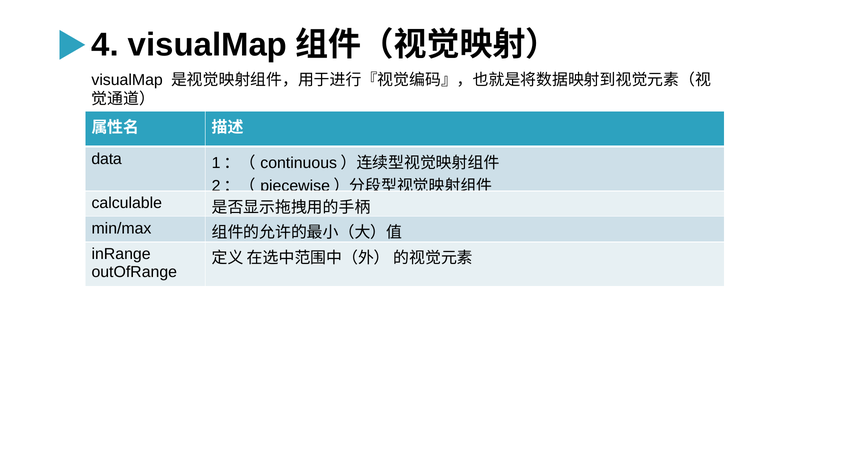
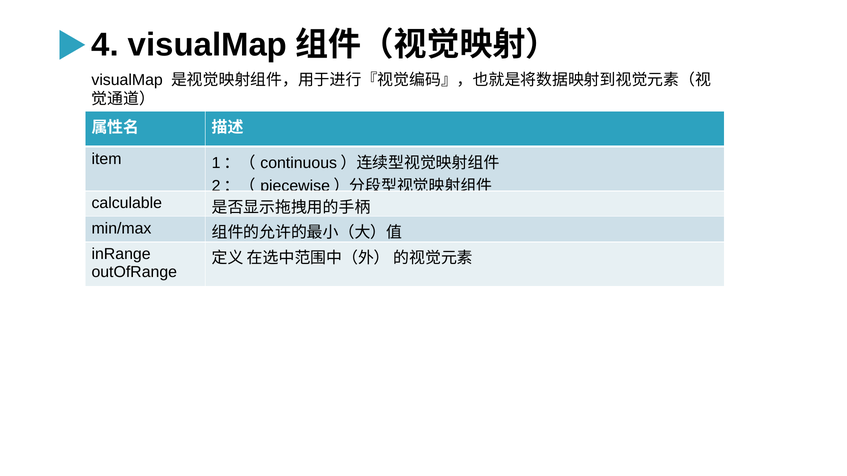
data: data -> item
